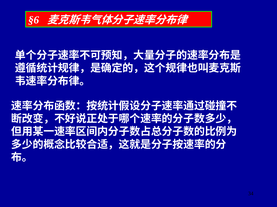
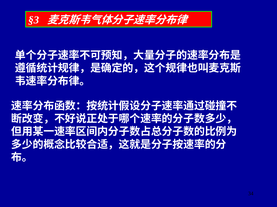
§6: §6 -> §3
